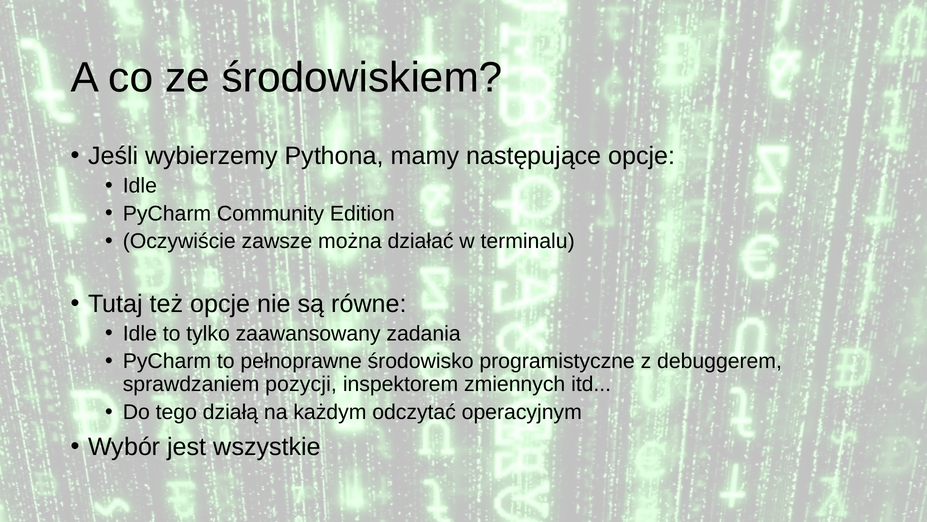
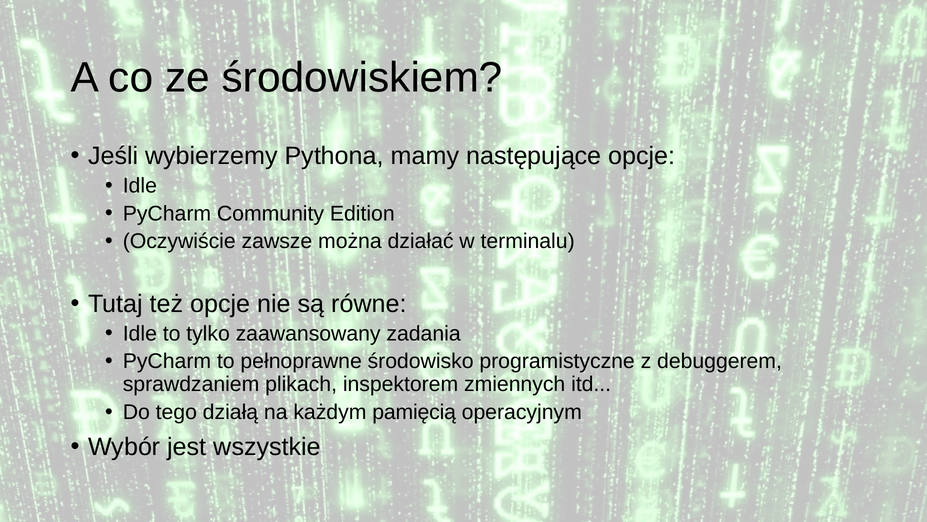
pozycji: pozycji -> plikach
odczytać: odczytać -> pamięcią
